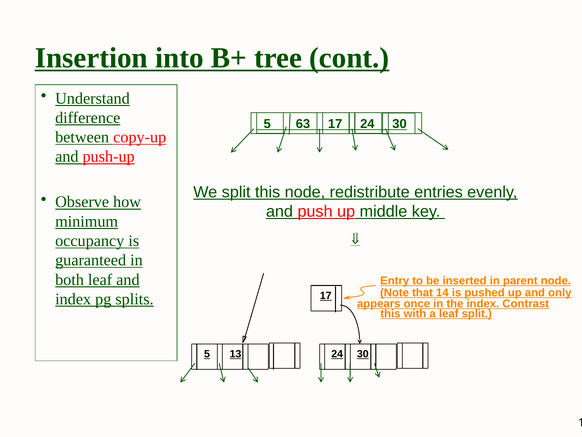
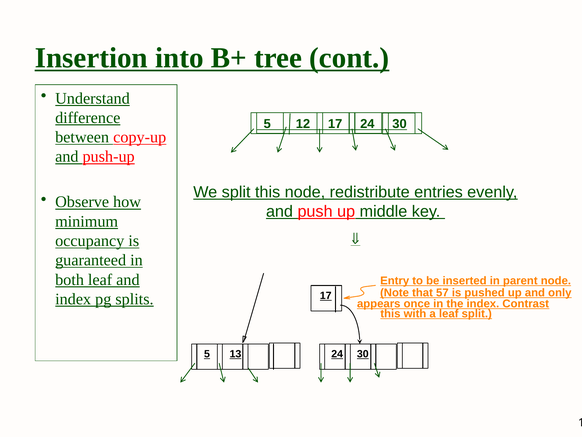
63: 63 -> 12
14: 14 -> 57
